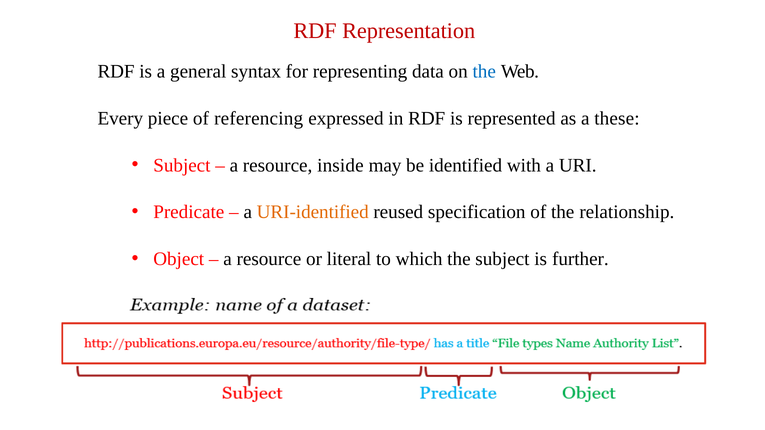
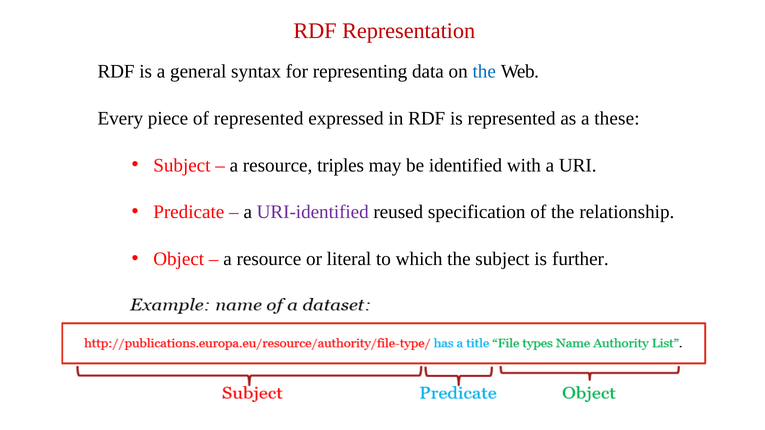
of referencing: referencing -> represented
inside: inside -> triples
URI-identified colour: orange -> purple
